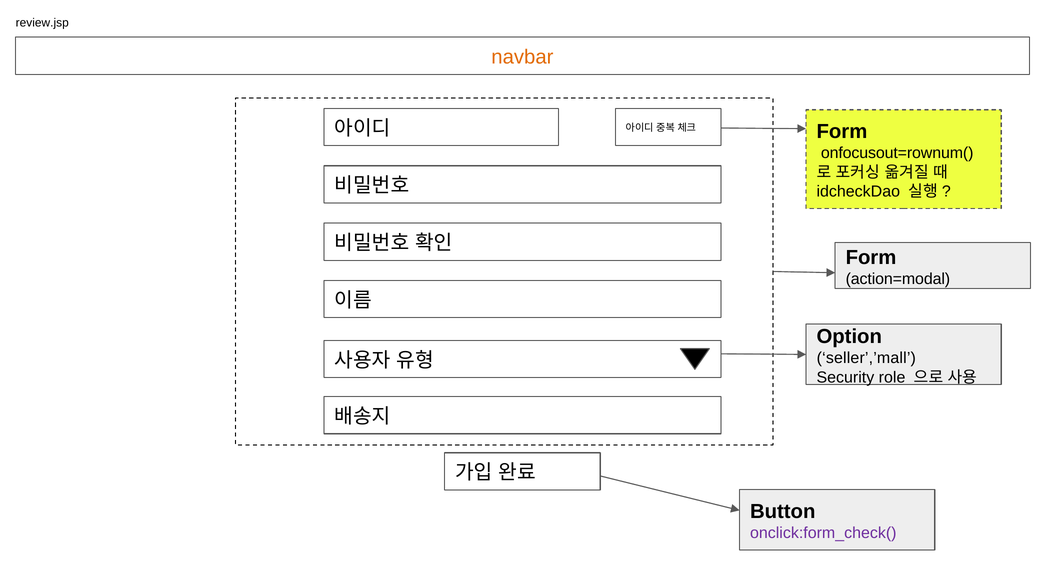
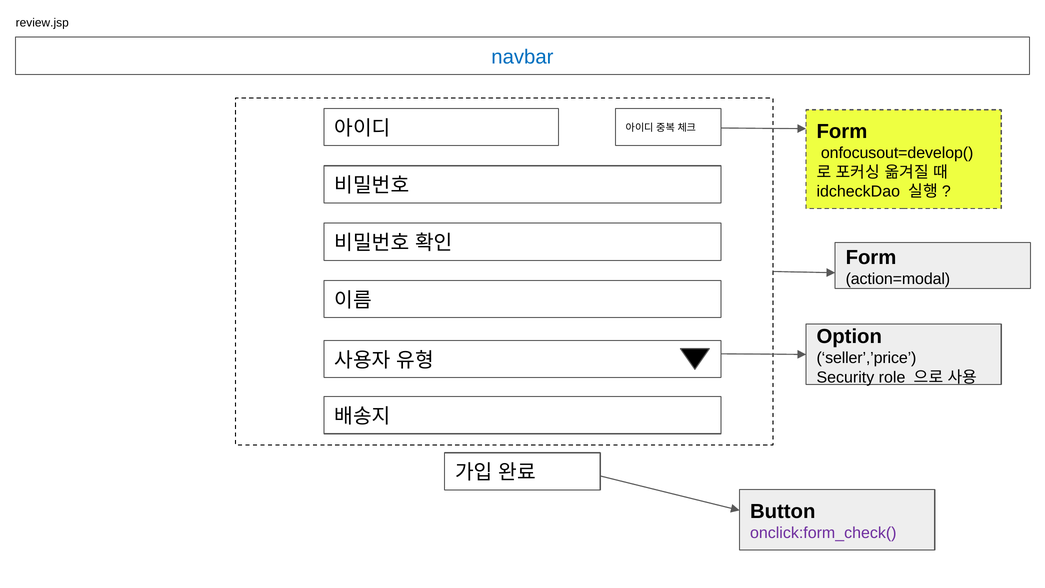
navbar colour: orange -> blue
onfocusout=rownum(: onfocusout=rownum( -> onfocusout=develop(
seller’,’mall: seller’,’mall -> seller’,’price
